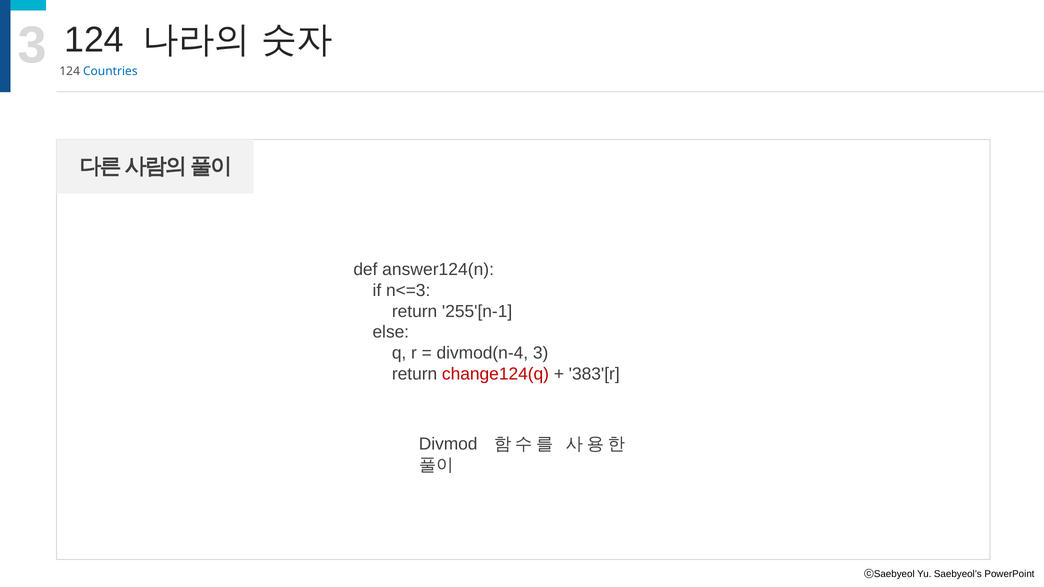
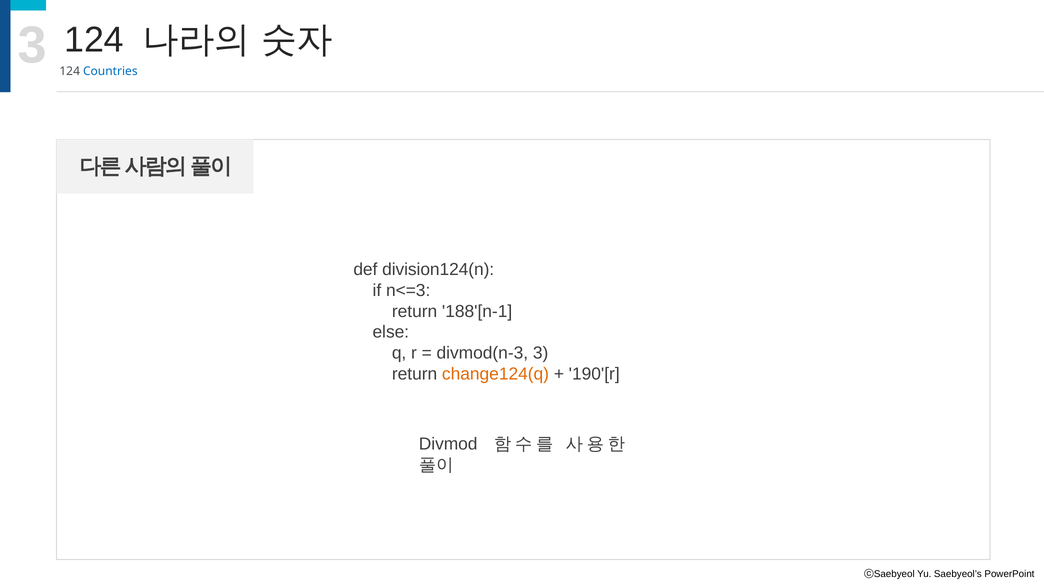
answer124(n: answer124(n -> division124(n
255'[n-1: 255'[n-1 -> 188'[n-1
divmod(n-4: divmod(n-4 -> divmod(n-3
change124(q colour: red -> orange
383'[r: 383'[r -> 190'[r
